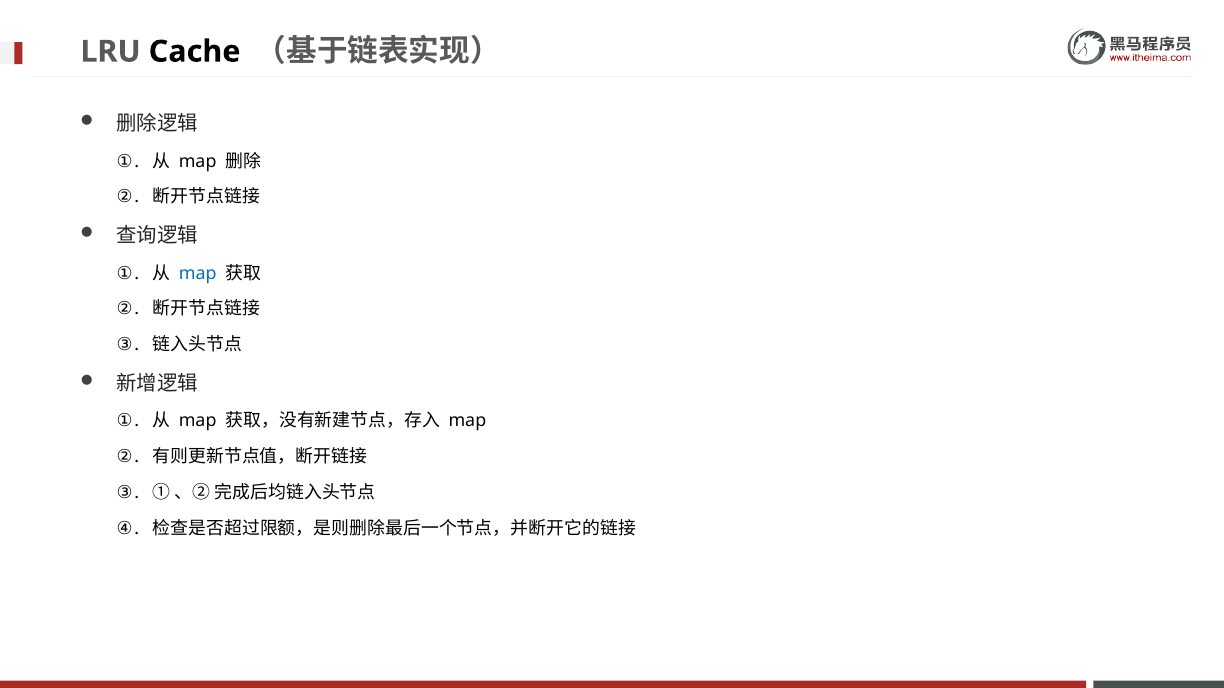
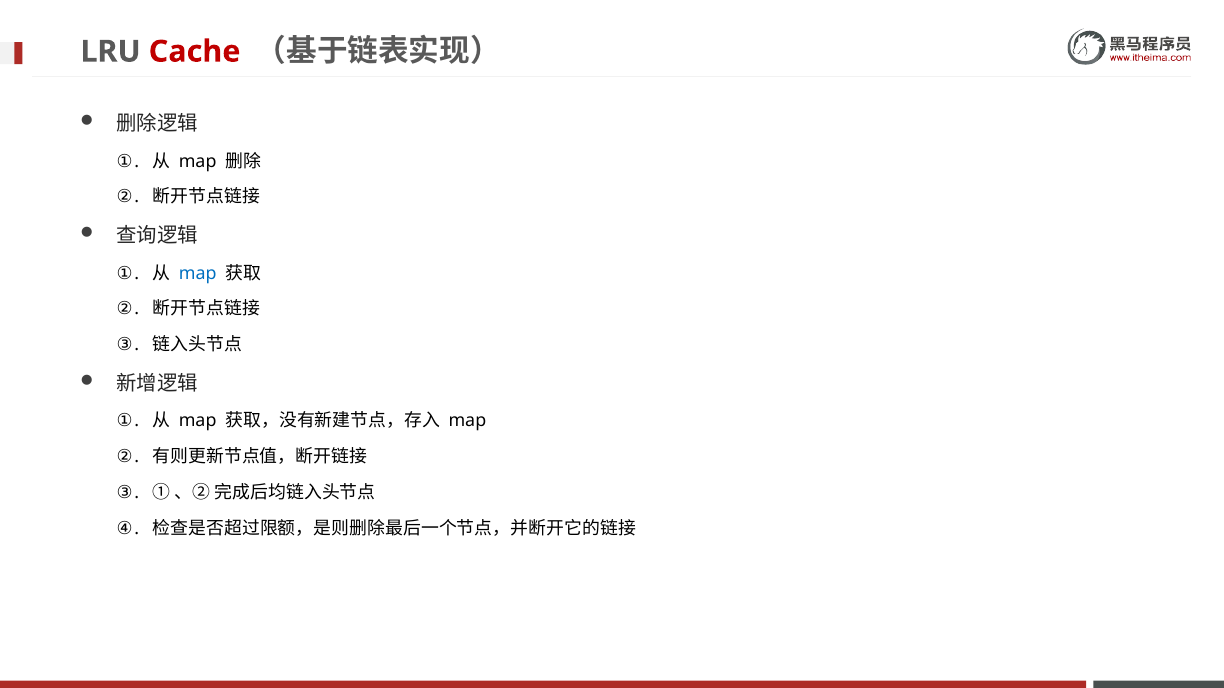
Cache colour: black -> red
